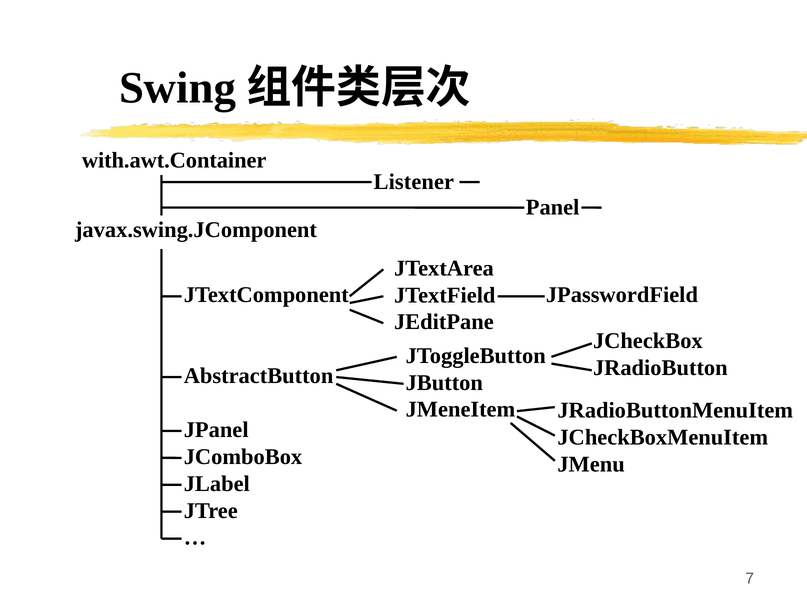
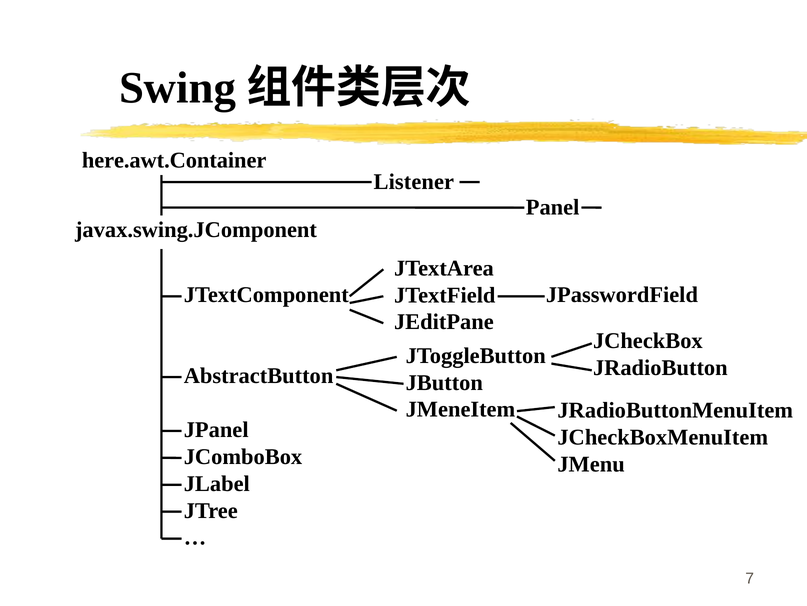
with.awt.Container: with.awt.Container -> here.awt.Container
